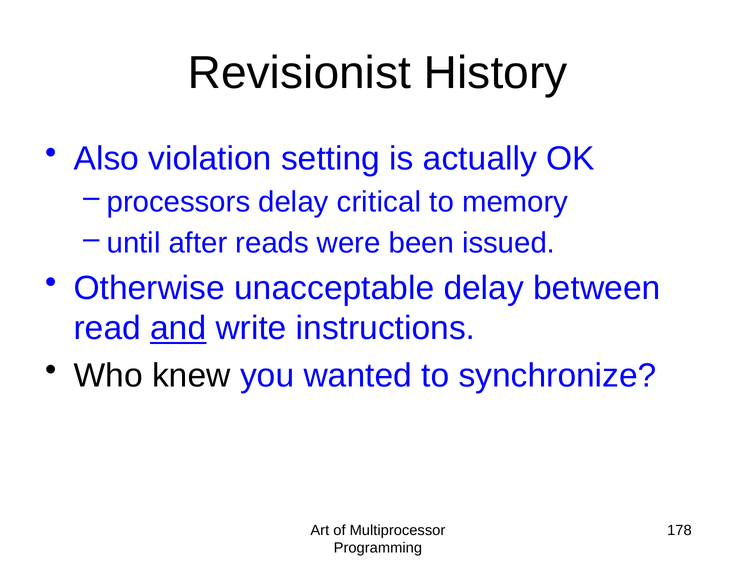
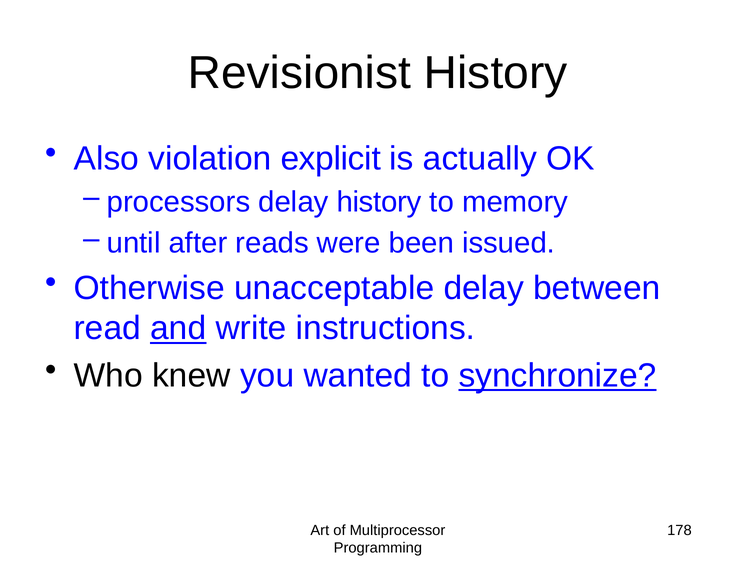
setting: setting -> explicit
delay critical: critical -> history
synchronize underline: none -> present
